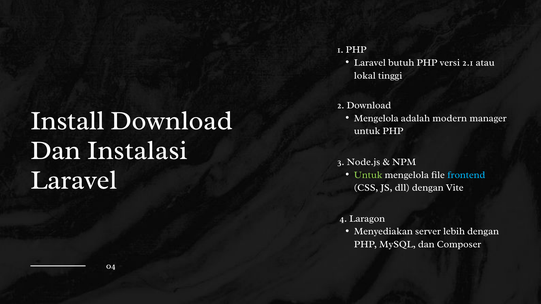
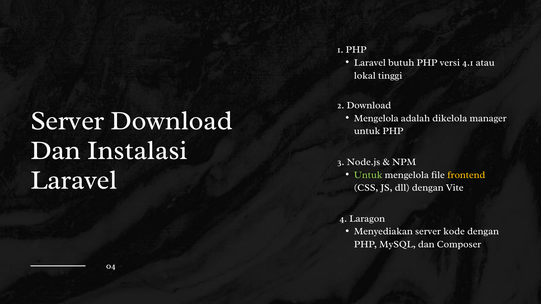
2.1: 2.1 -> 4.1
Install at (67, 121): Install -> Server
modern: modern -> dikelola
frontend colour: light blue -> yellow
lebih: lebih -> kode
